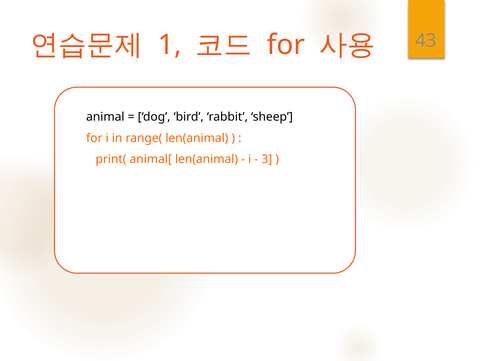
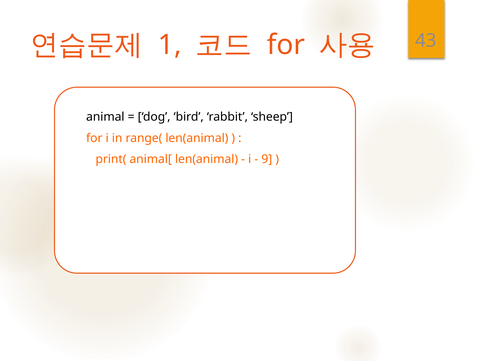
3: 3 -> 9
